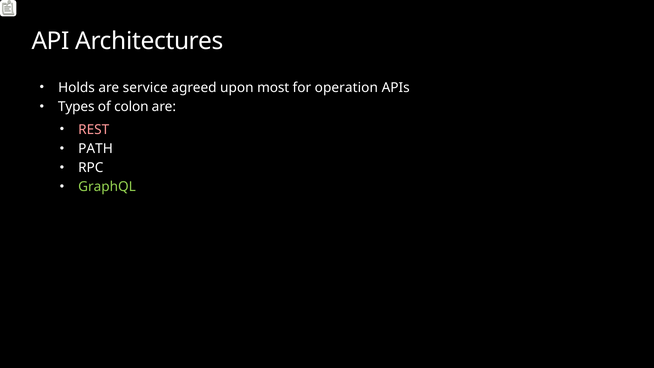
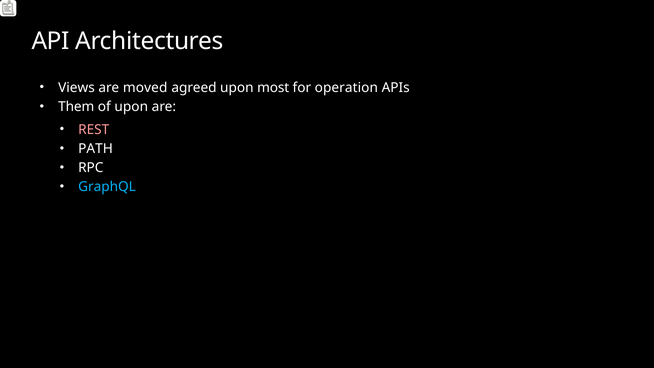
Holds: Holds -> Views
service: service -> moved
Types: Types -> Them
of colon: colon -> upon
GraphQL colour: light green -> light blue
